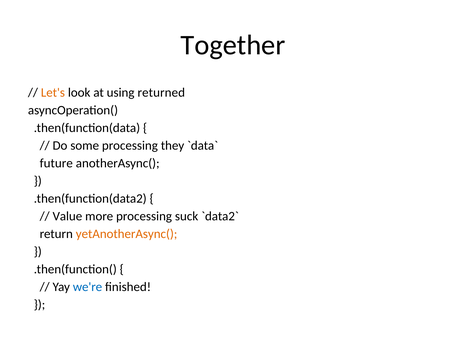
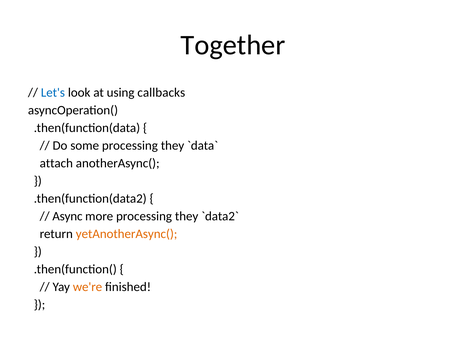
Let's colour: orange -> blue
returned: returned -> callbacks
future: future -> attach
Value: Value -> Async
more processing suck: suck -> they
we're colour: blue -> orange
